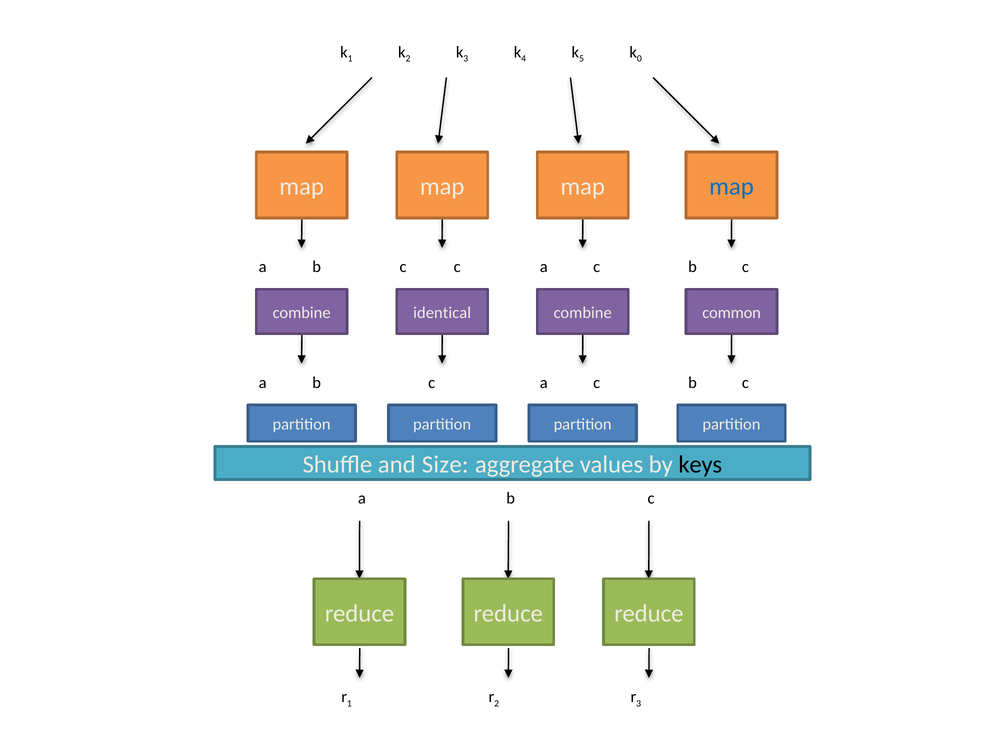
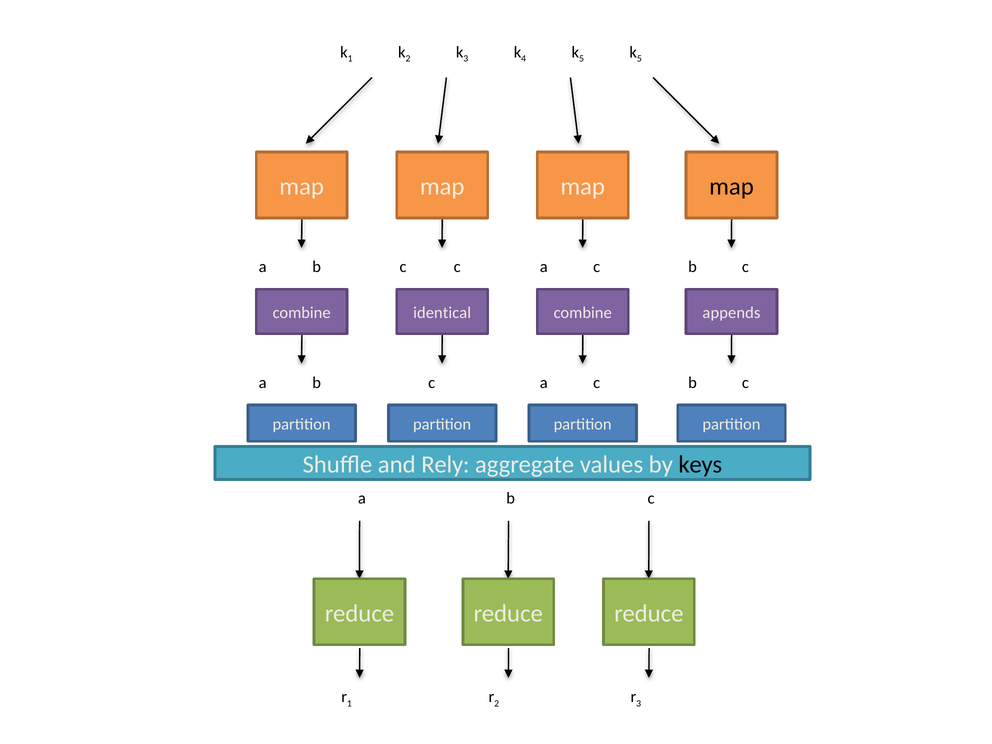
0 at (639, 59): 0 -> 5
map at (732, 187) colour: blue -> black
common: common -> appends
Size: Size -> Rely
